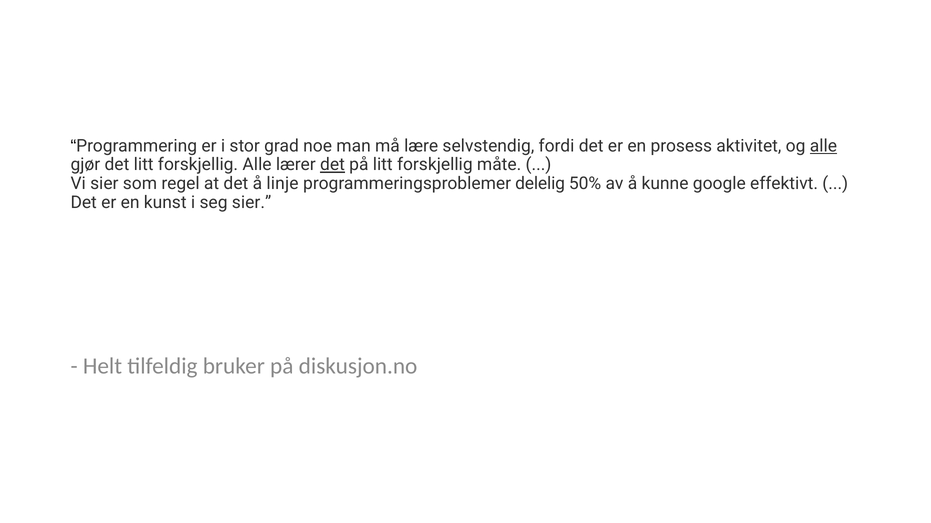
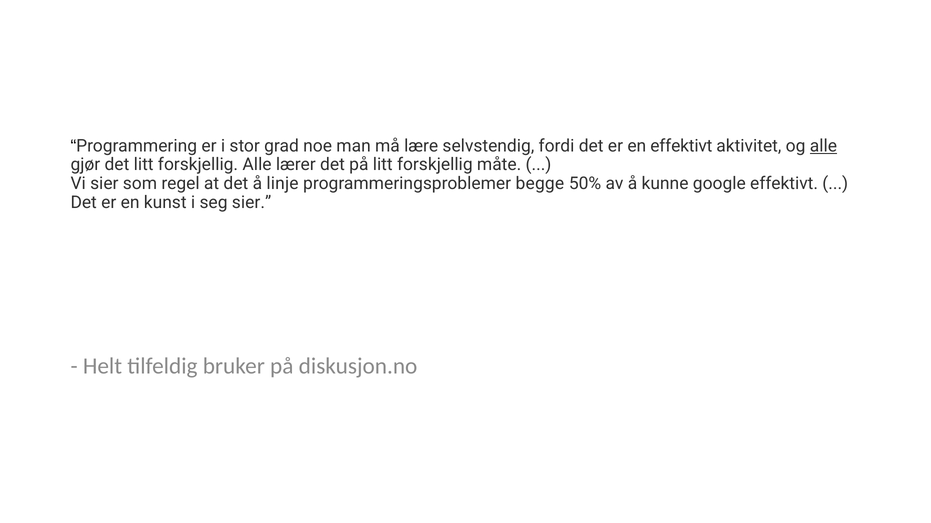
en prosess: prosess -> effektivt
det at (332, 165) underline: present -> none
delelig: delelig -> begge
